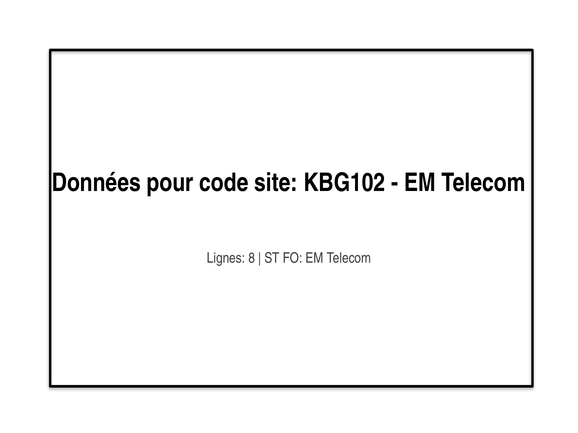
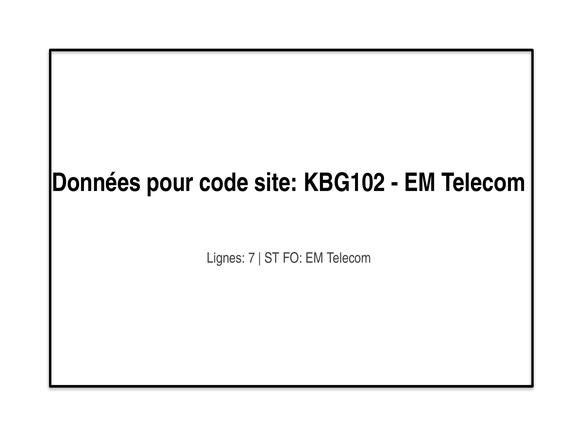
8: 8 -> 7
